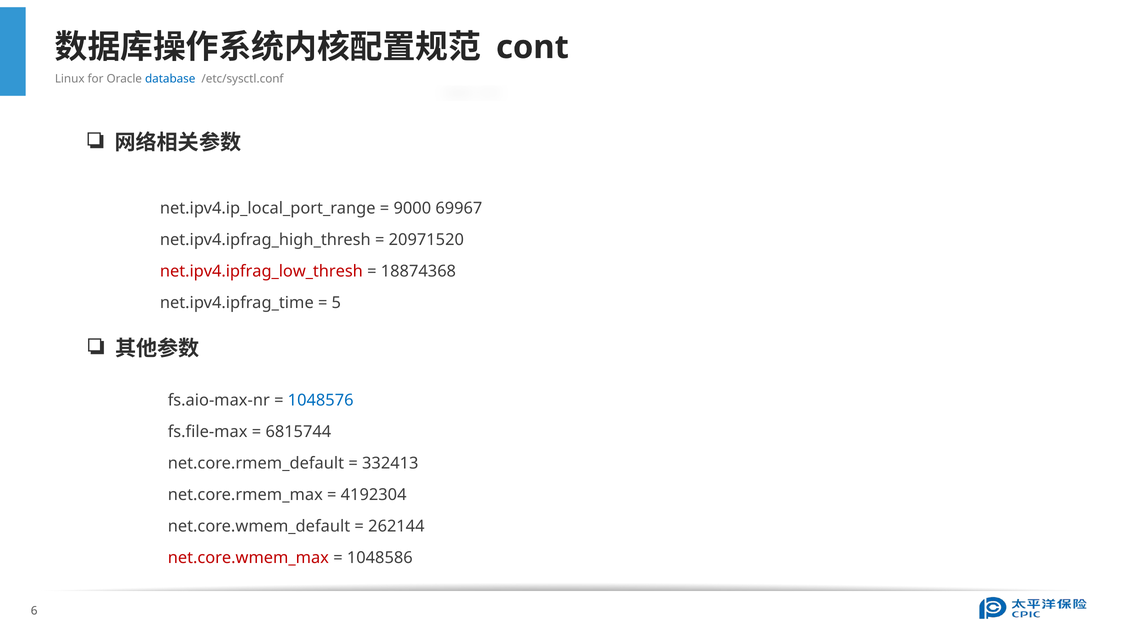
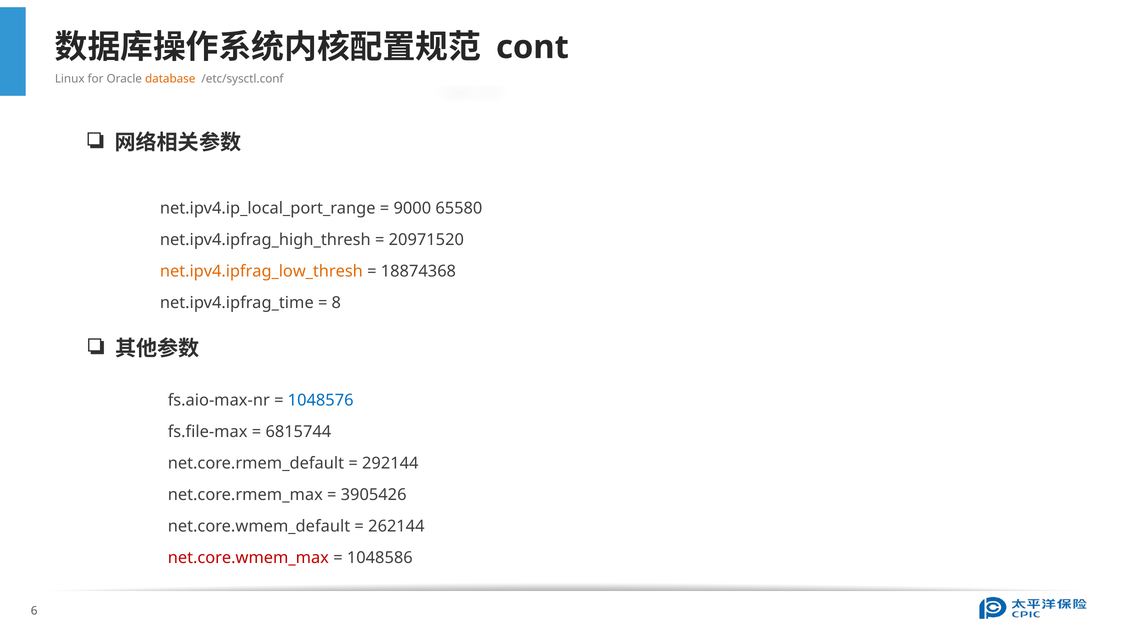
database colour: blue -> orange
69967: 69967 -> 65580
net.ipv4.ipfrag_low_thresh colour: red -> orange
5: 5 -> 8
332413: 332413 -> 292144
4192304: 4192304 -> 3905426
